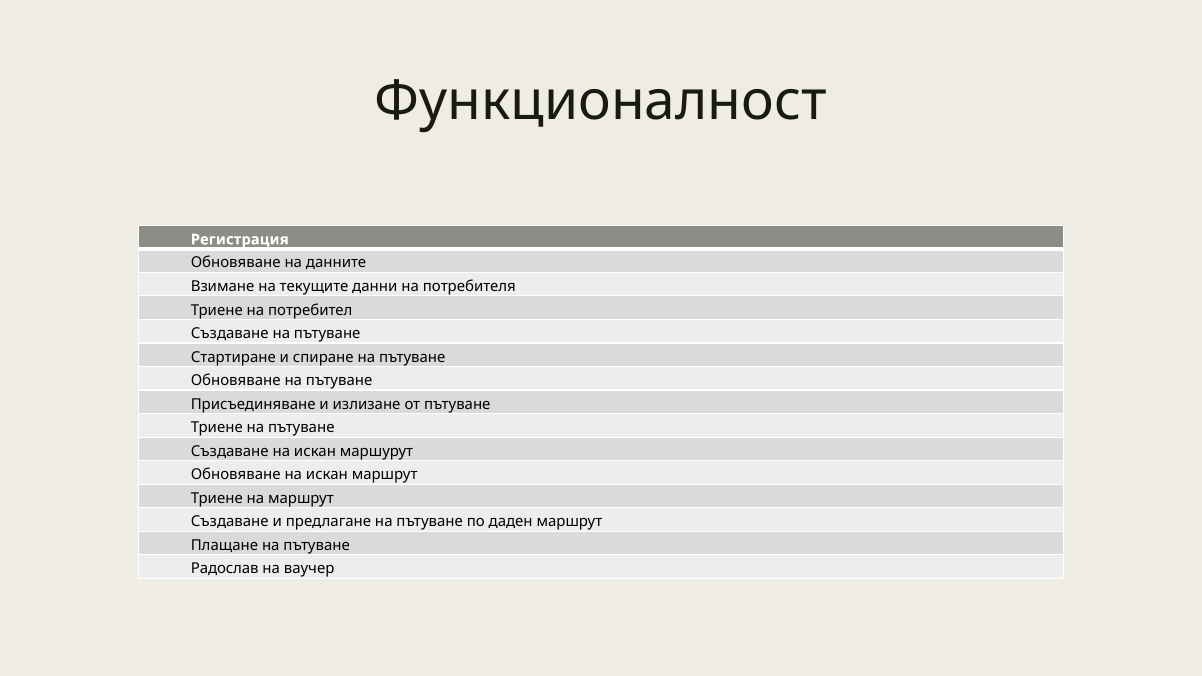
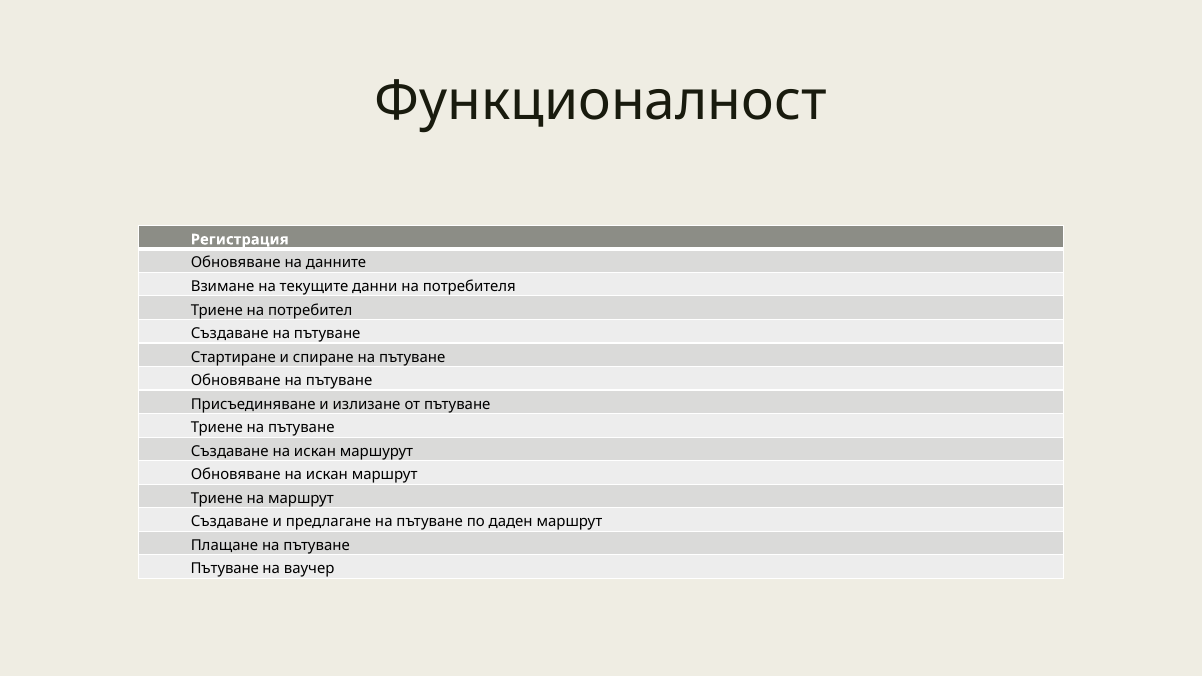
Радослав at (225, 569): Радослав -> Пътуване
